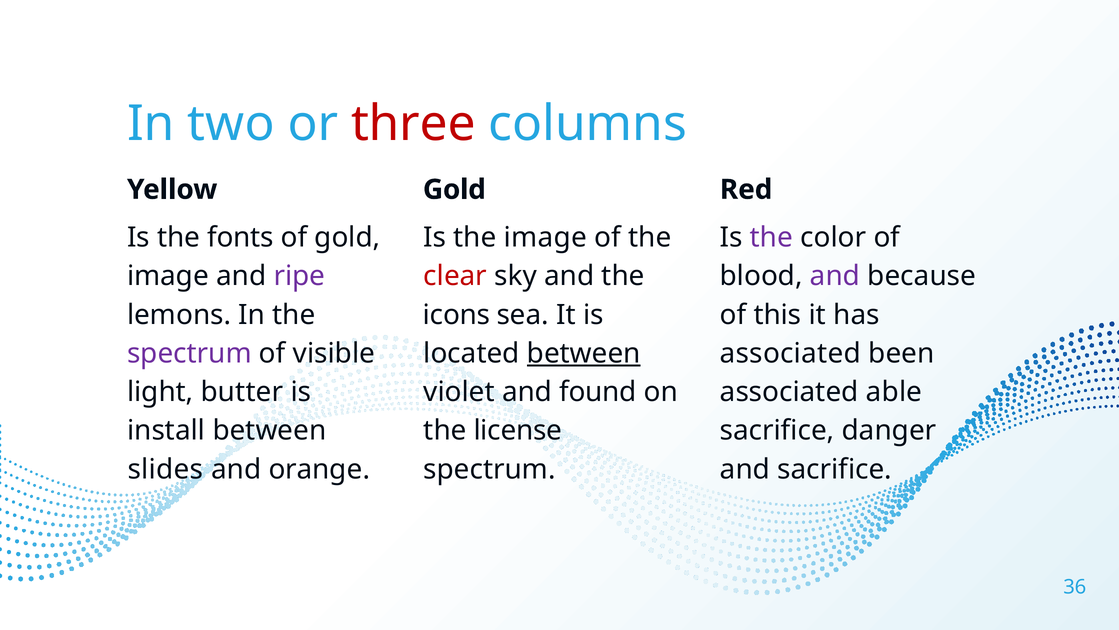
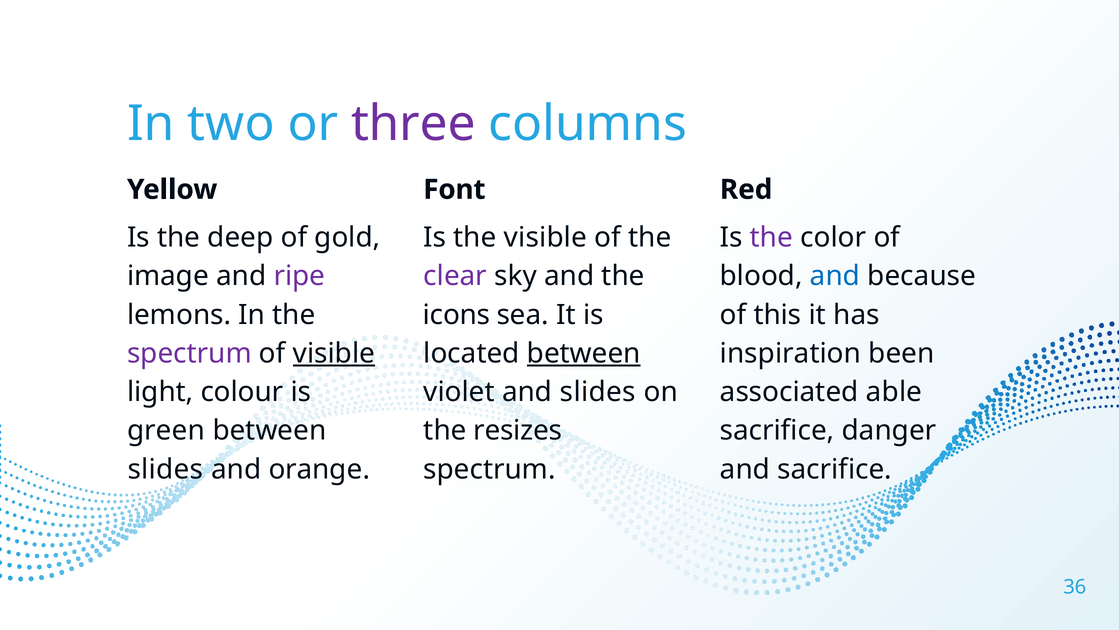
three colour: red -> purple
Gold at (454, 189): Gold -> Font
fonts: fonts -> deep
the image: image -> visible
clear colour: red -> purple
and at (835, 276) colour: purple -> blue
visible at (334, 353) underline: none -> present
associated at (790, 353): associated -> inspiration
butter: butter -> colour
and found: found -> slides
install: install -> green
license: license -> resizes
